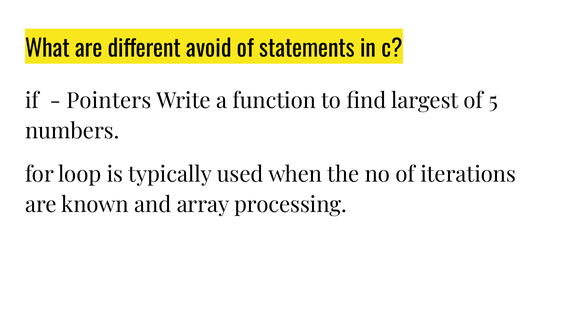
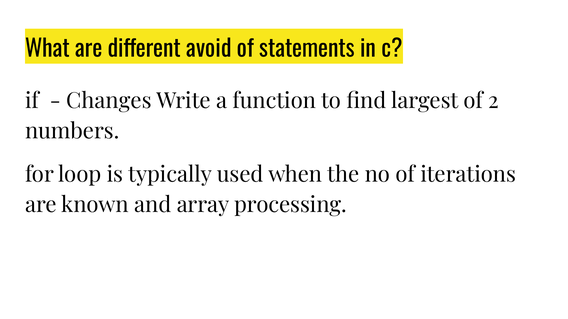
Pointers: Pointers -> Changes
5: 5 -> 2
